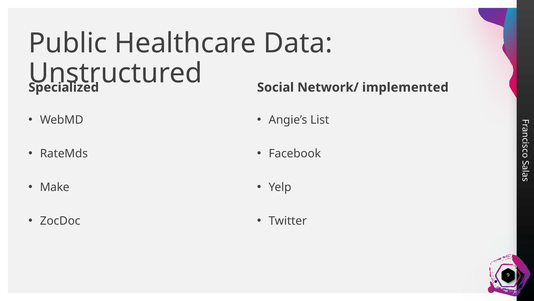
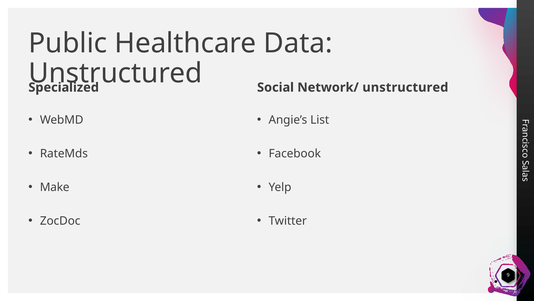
Network/ implemented: implemented -> unstructured
